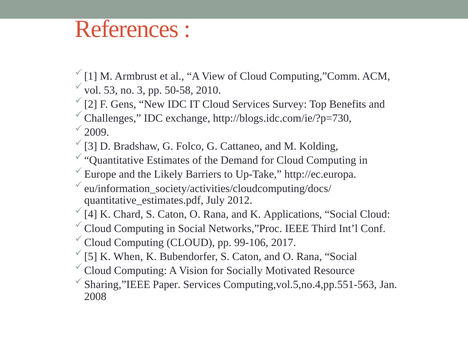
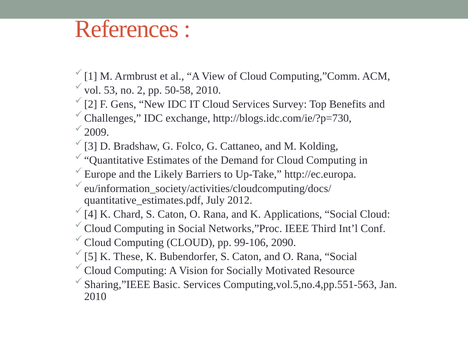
3: 3 -> 2
2017: 2017 -> 2090
When: When -> These
Paper: Paper -> Basic
2008 at (95, 296): 2008 -> 2010
